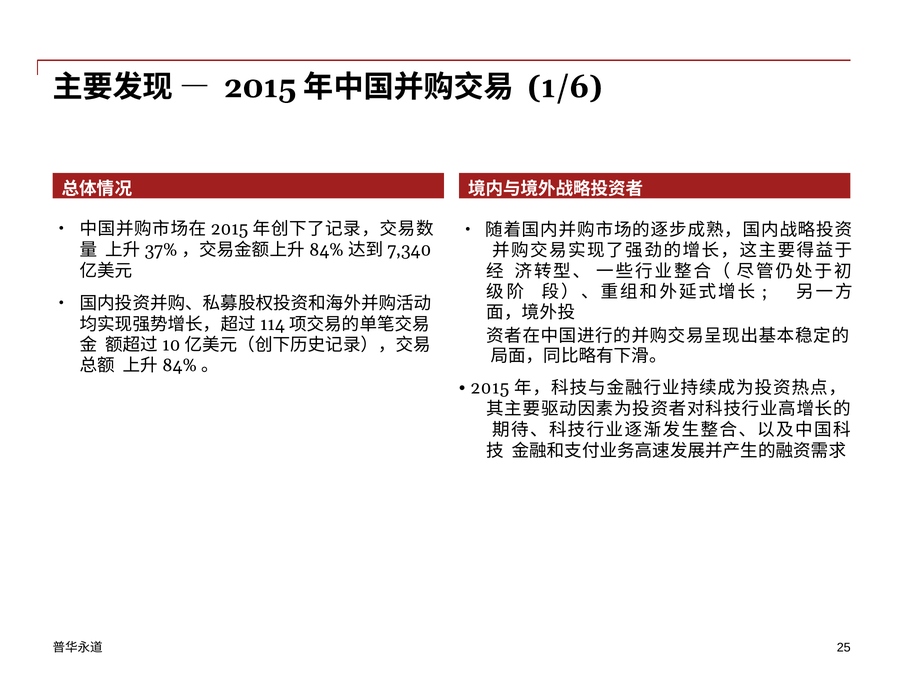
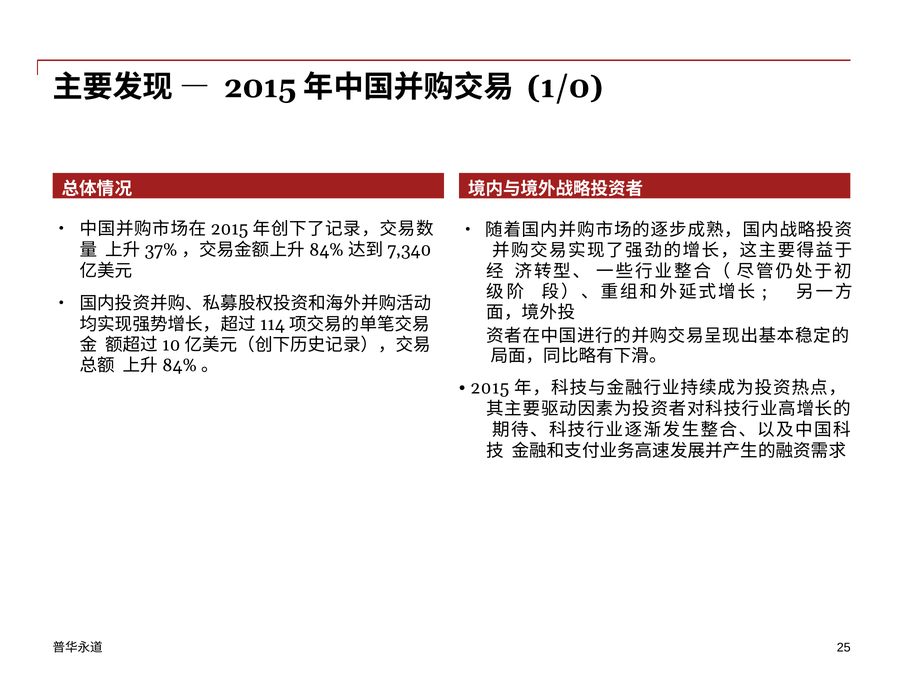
1/6: 1/6 -> 1/0
